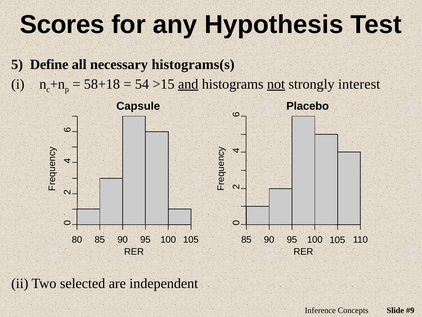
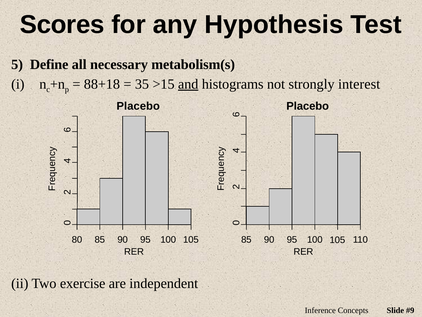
histograms(s: histograms(s -> metabolism(s
58+18: 58+18 -> 88+18
54: 54 -> 35
not underline: present -> none
Capsule at (138, 106): Capsule -> Placebo
selected: selected -> exercise
